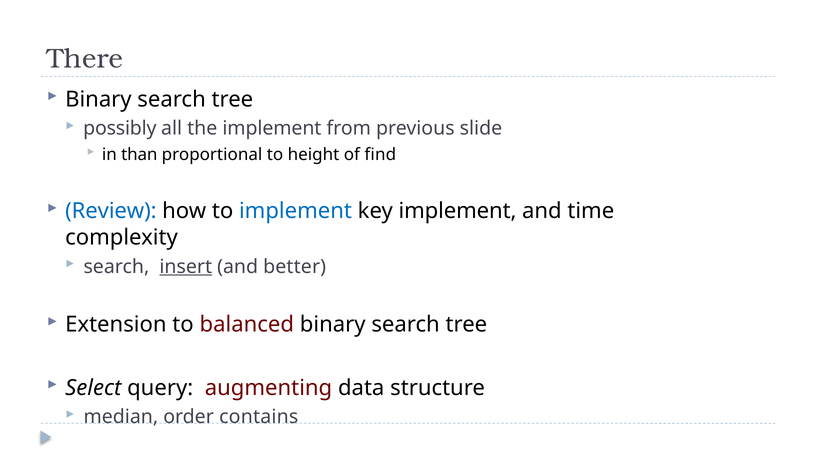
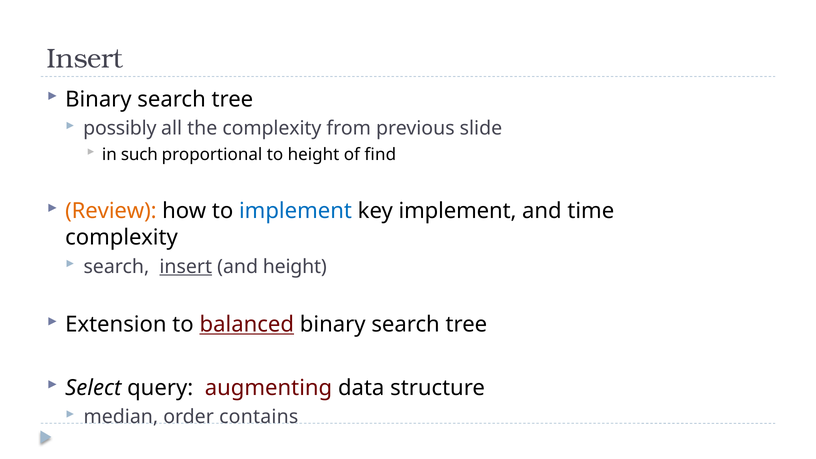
There at (85, 59): There -> Insert
the implement: implement -> complexity
than: than -> such
Review colour: blue -> orange
and better: better -> height
balanced underline: none -> present
